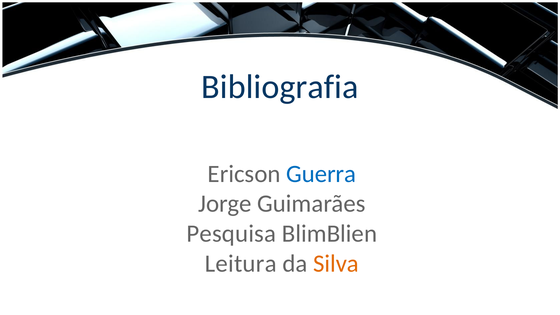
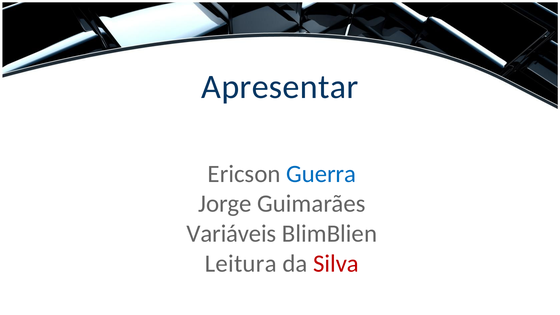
Bibliografia: Bibliografia -> Apresentar
Pesquisa: Pesquisa -> Variáveis
Silva colour: orange -> red
